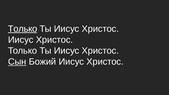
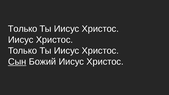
Только at (23, 29) underline: present -> none
